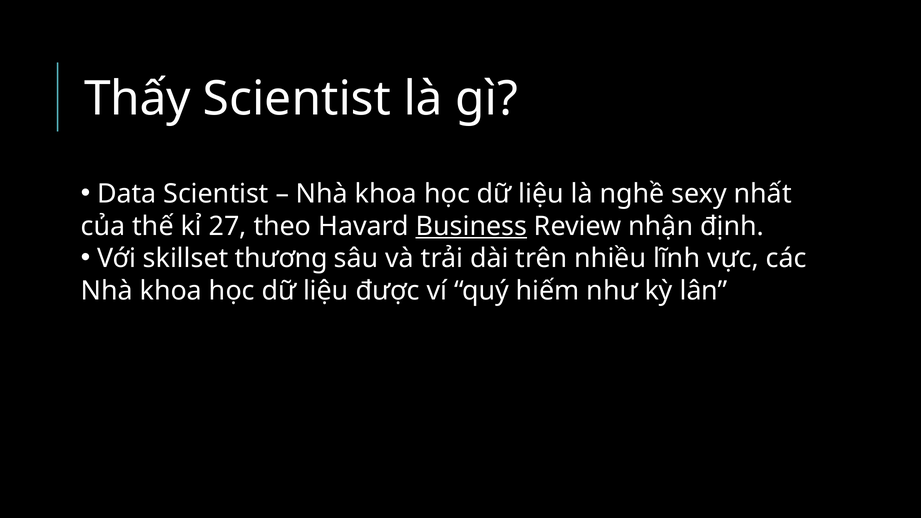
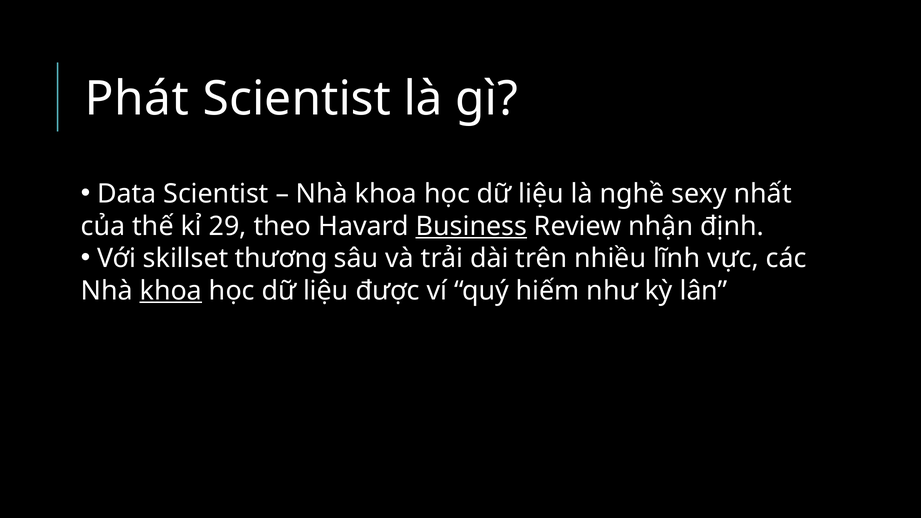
Thấy: Thấy -> Phát
27: 27 -> 29
khoa at (171, 291) underline: none -> present
